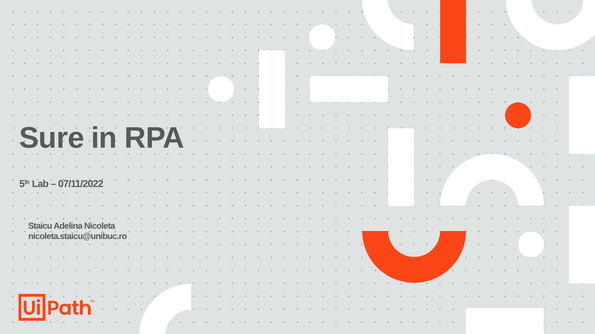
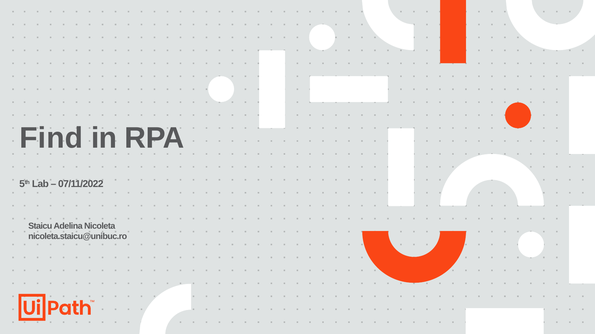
Sure: Sure -> Find
